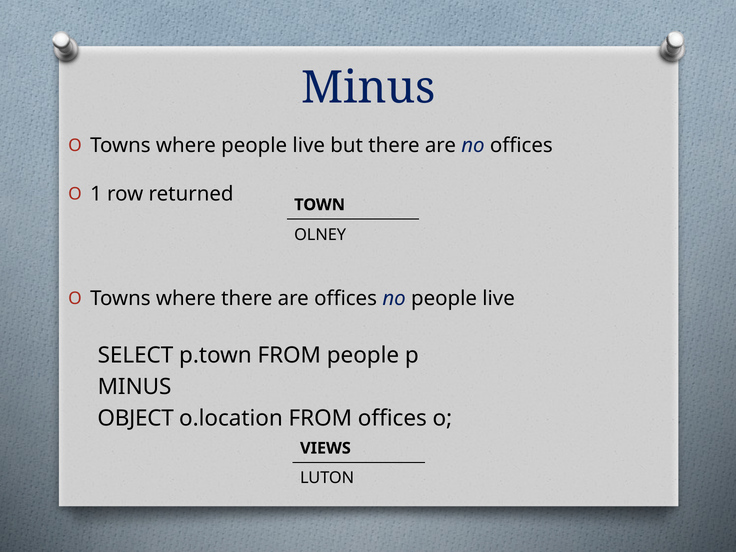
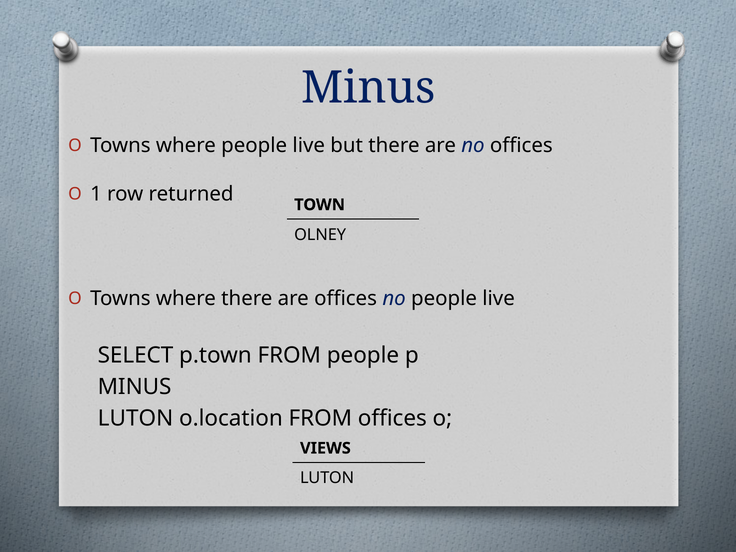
OBJECT at (136, 418): OBJECT -> LUTON
